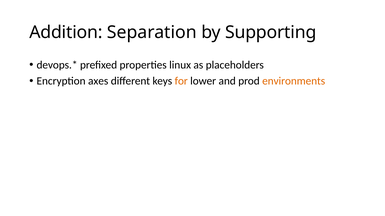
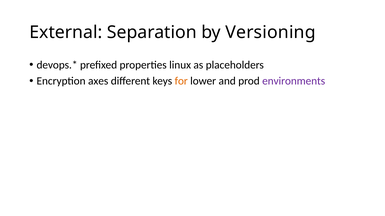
Addition: Addition -> External
Supporting: Supporting -> Versioning
environments colour: orange -> purple
